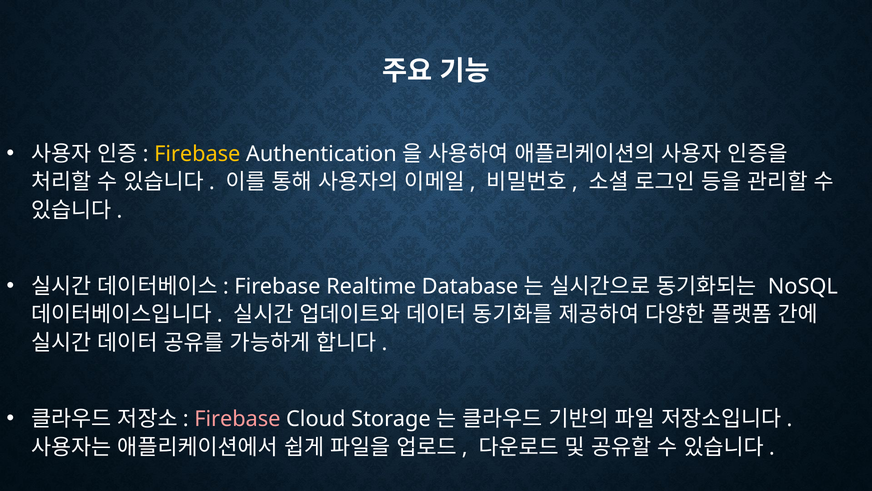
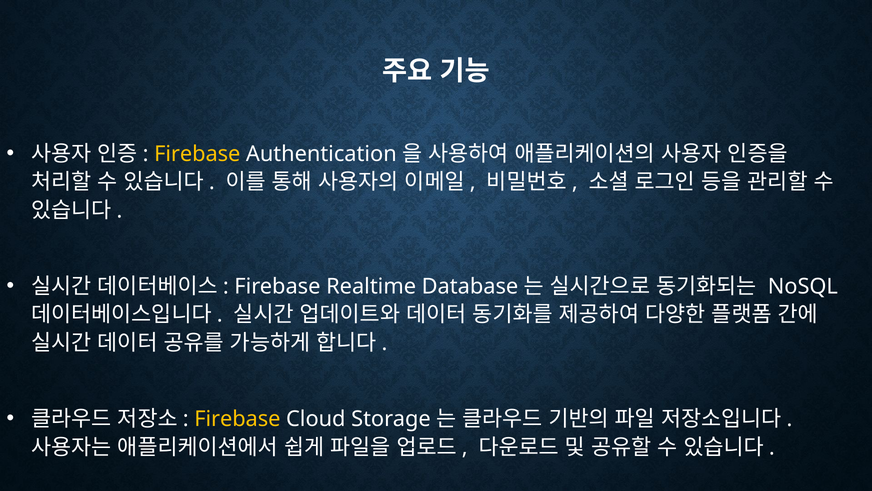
Firebase at (237, 419) colour: pink -> yellow
